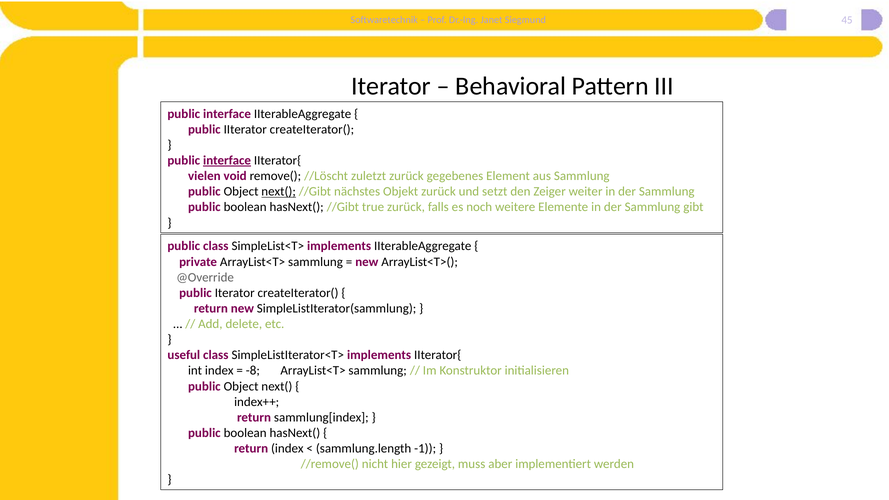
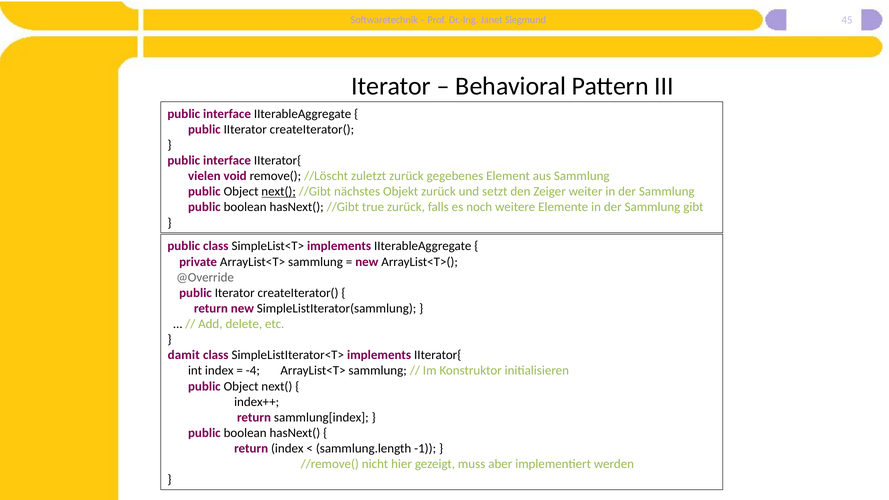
interface at (227, 161) underline: present -> none
useful: useful -> damit
-8: -8 -> -4
